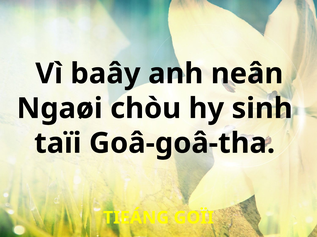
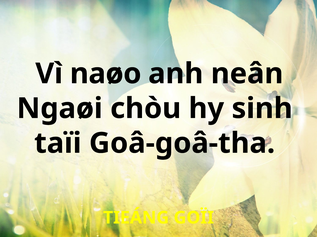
baây: baây -> naøo
